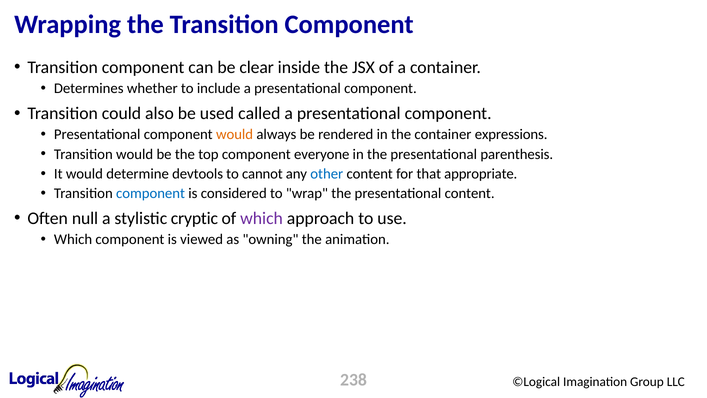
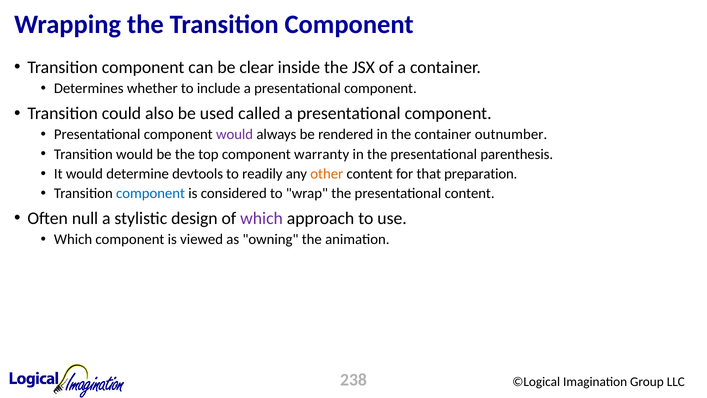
would at (235, 135) colour: orange -> purple
expressions: expressions -> outnumber
everyone: everyone -> warranty
cannot: cannot -> readily
other colour: blue -> orange
appropriate: appropriate -> preparation
cryptic: cryptic -> design
